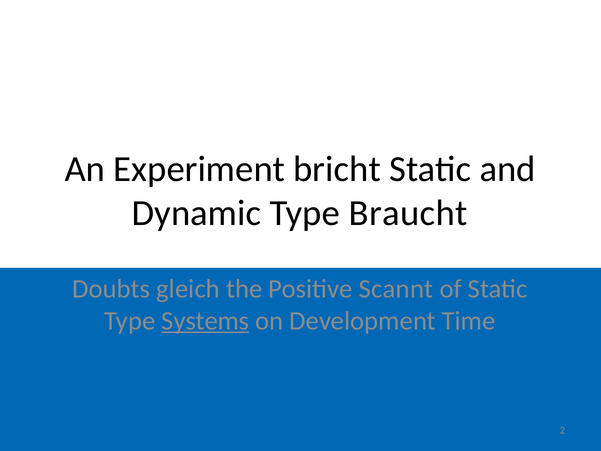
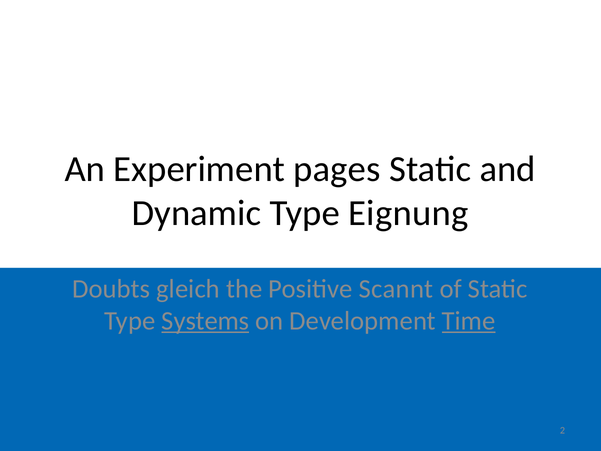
bricht: bricht -> pages
Braucht: Braucht -> Eignung
Time underline: none -> present
